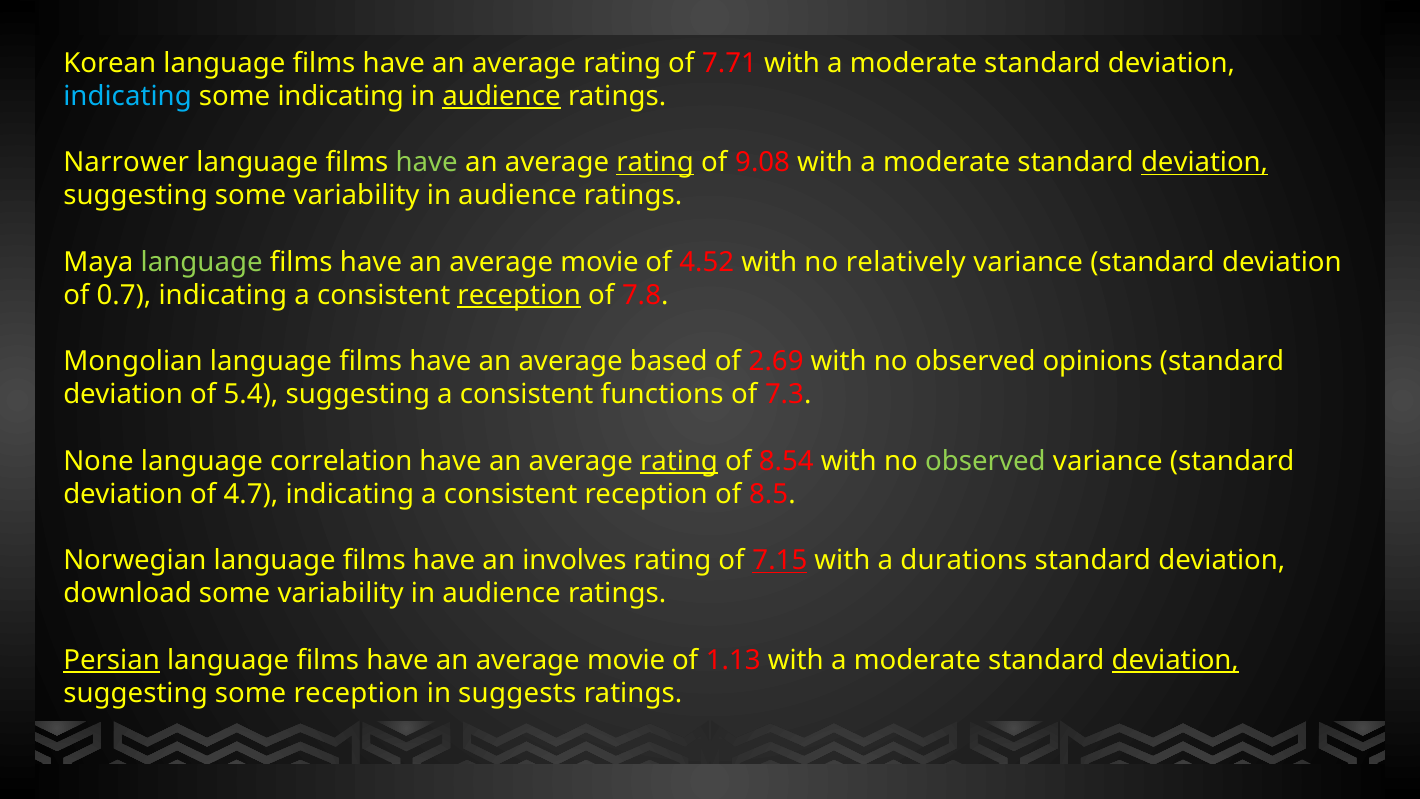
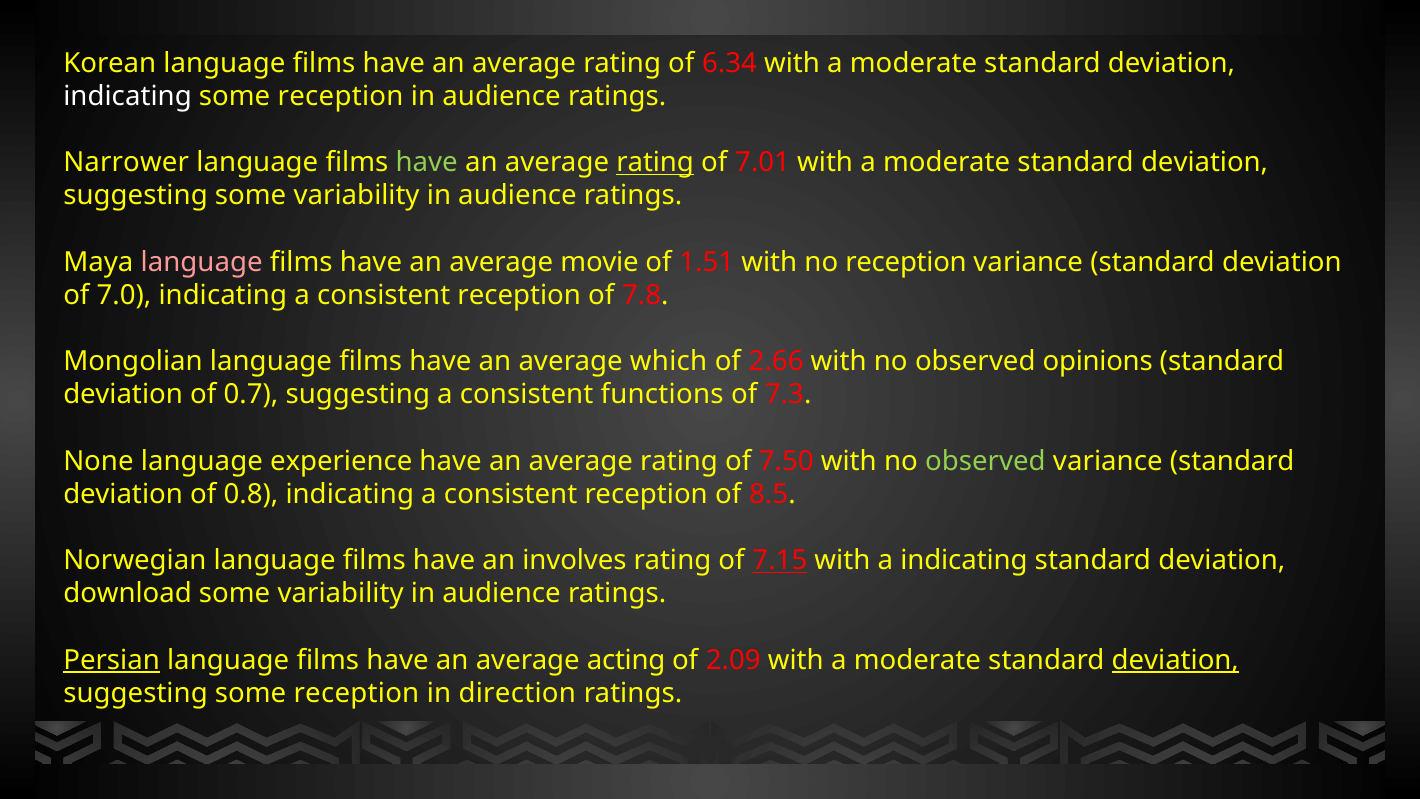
7.71: 7.71 -> 6.34
indicating at (128, 96) colour: light blue -> white
indicating at (341, 96): indicating -> reception
audience at (502, 96) underline: present -> none
9.08: 9.08 -> 7.01
deviation at (1205, 163) underline: present -> none
language at (202, 262) colour: light green -> pink
4.52: 4.52 -> 1.51
no relatively: relatively -> reception
0.7: 0.7 -> 7.0
reception at (519, 295) underline: present -> none
based: based -> which
2.69: 2.69 -> 2.66
5.4: 5.4 -> 0.7
correlation: correlation -> experience
rating at (679, 461) underline: present -> none
8.54: 8.54 -> 7.50
4.7: 4.7 -> 0.8
a durations: durations -> indicating
movie at (626, 660): movie -> acting
1.13: 1.13 -> 2.09
suggests: suggests -> direction
